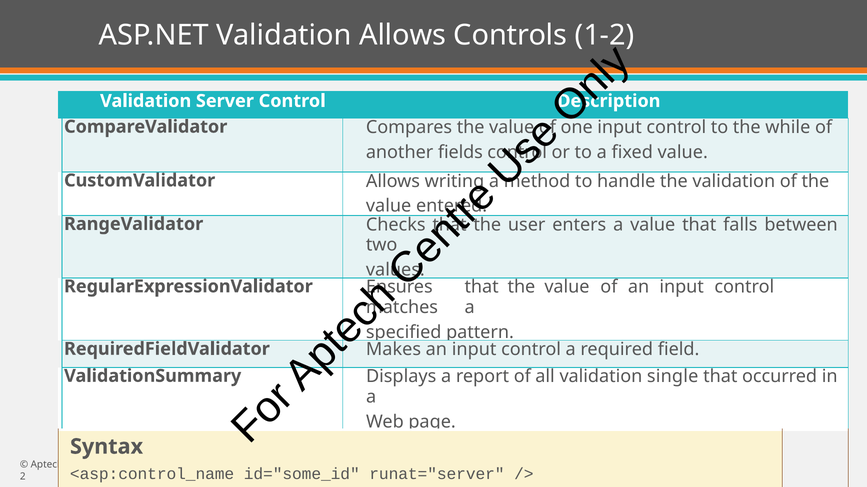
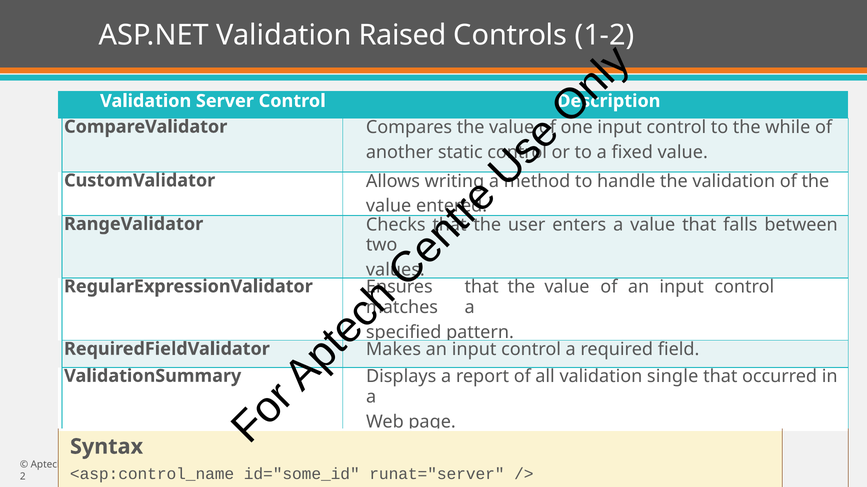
Validation Allows: Allows -> Raised
fields: fields -> static
